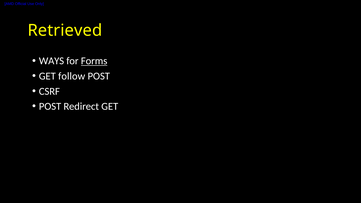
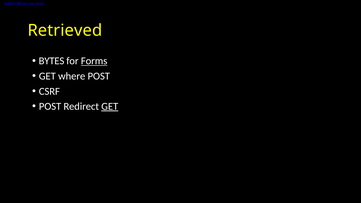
WAYS: WAYS -> BYTES
follow: follow -> where
GET at (110, 106) underline: none -> present
